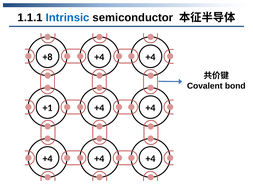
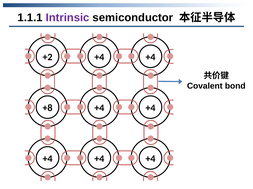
Intrinsic colour: blue -> purple
+8: +8 -> +2
+1: +1 -> +8
